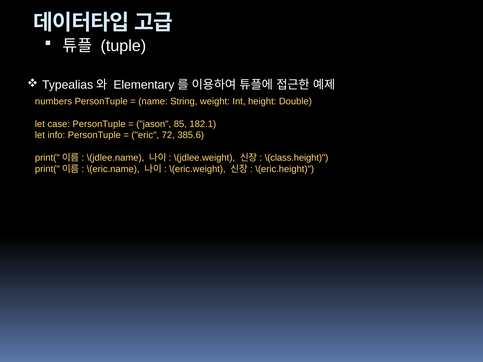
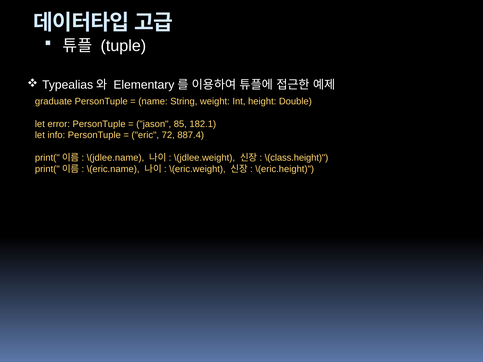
numbers: numbers -> graduate
case: case -> error
385.6: 385.6 -> 887.4
